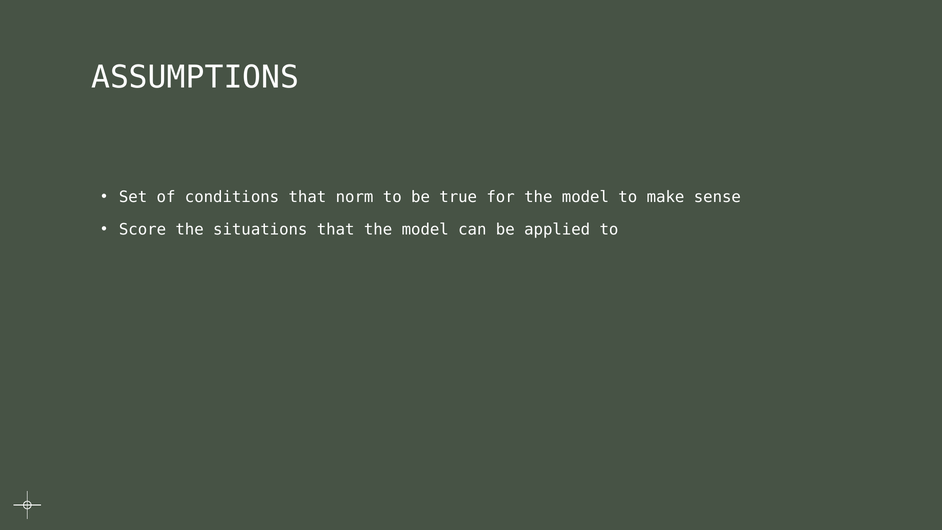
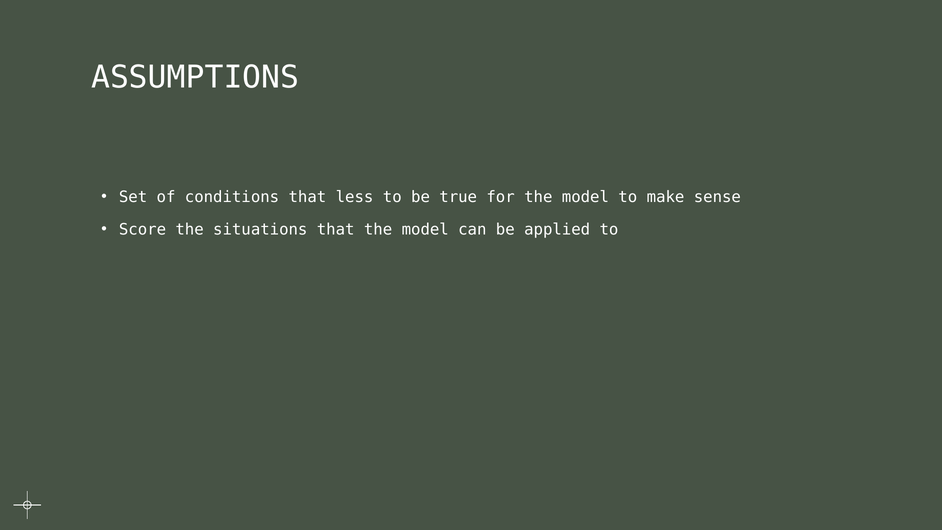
norm: norm -> less
